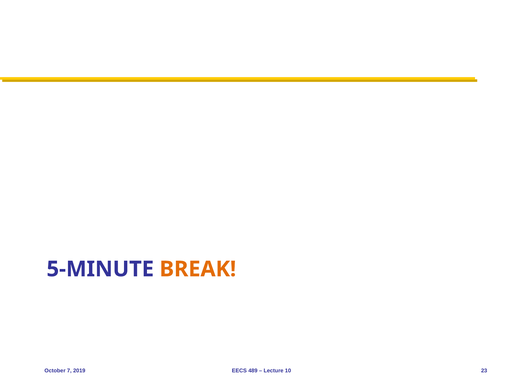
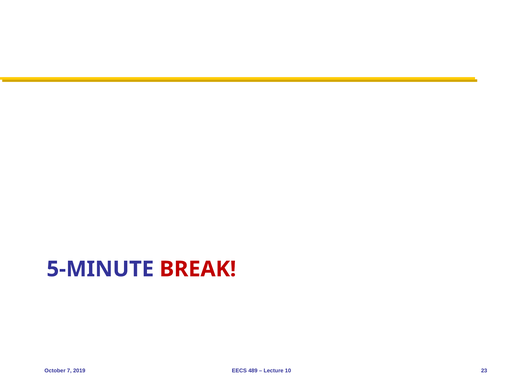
BREAK colour: orange -> red
